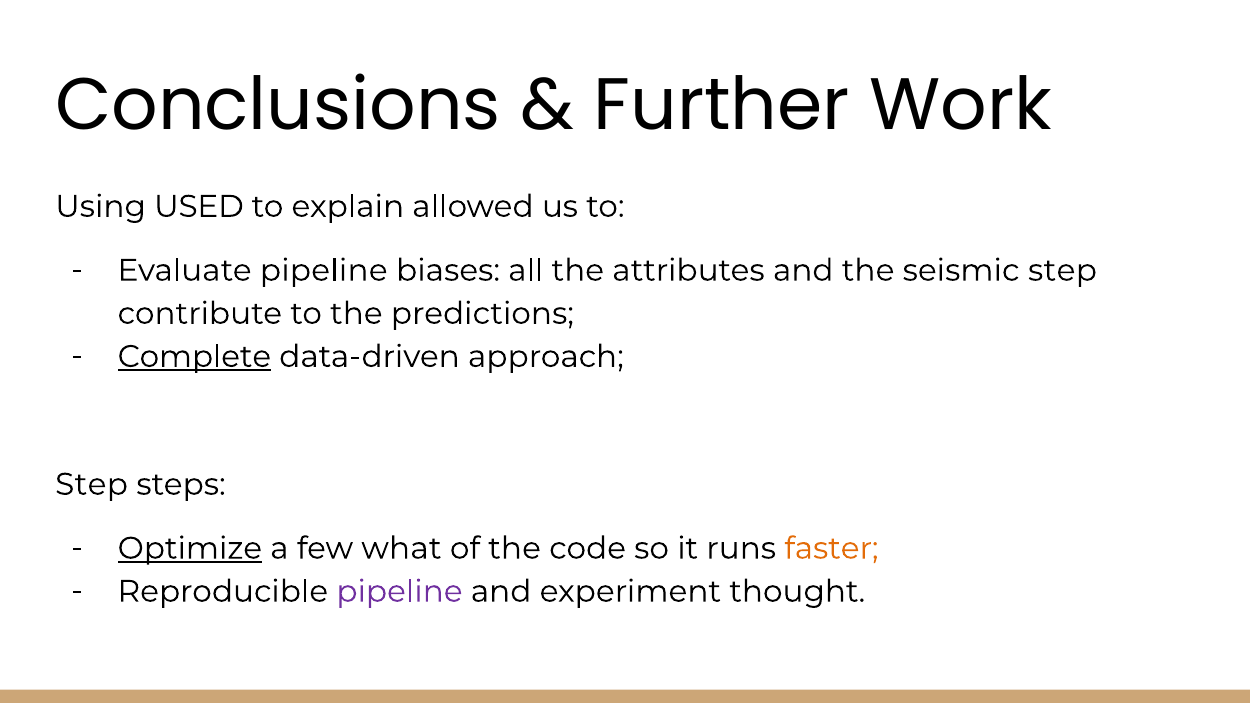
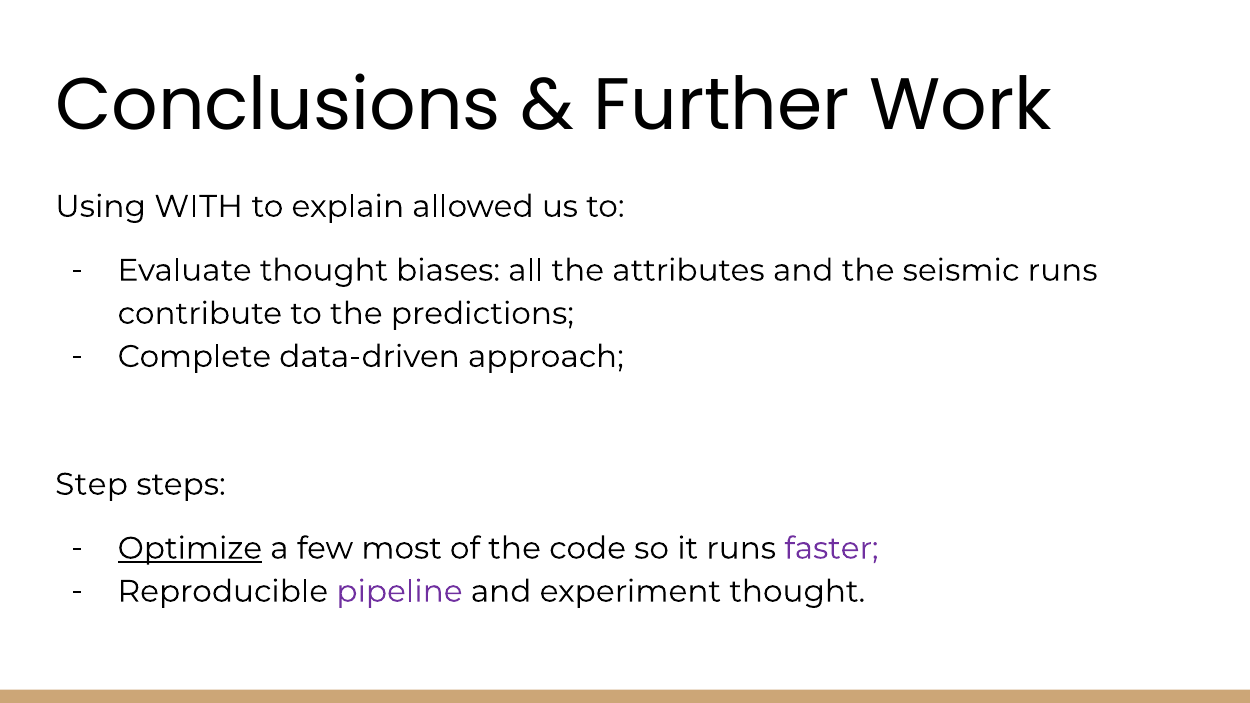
USED: USED -> WITH
Evaluate pipeline: pipeline -> thought
seismic step: step -> runs
Complete underline: present -> none
what: what -> most
faster colour: orange -> purple
